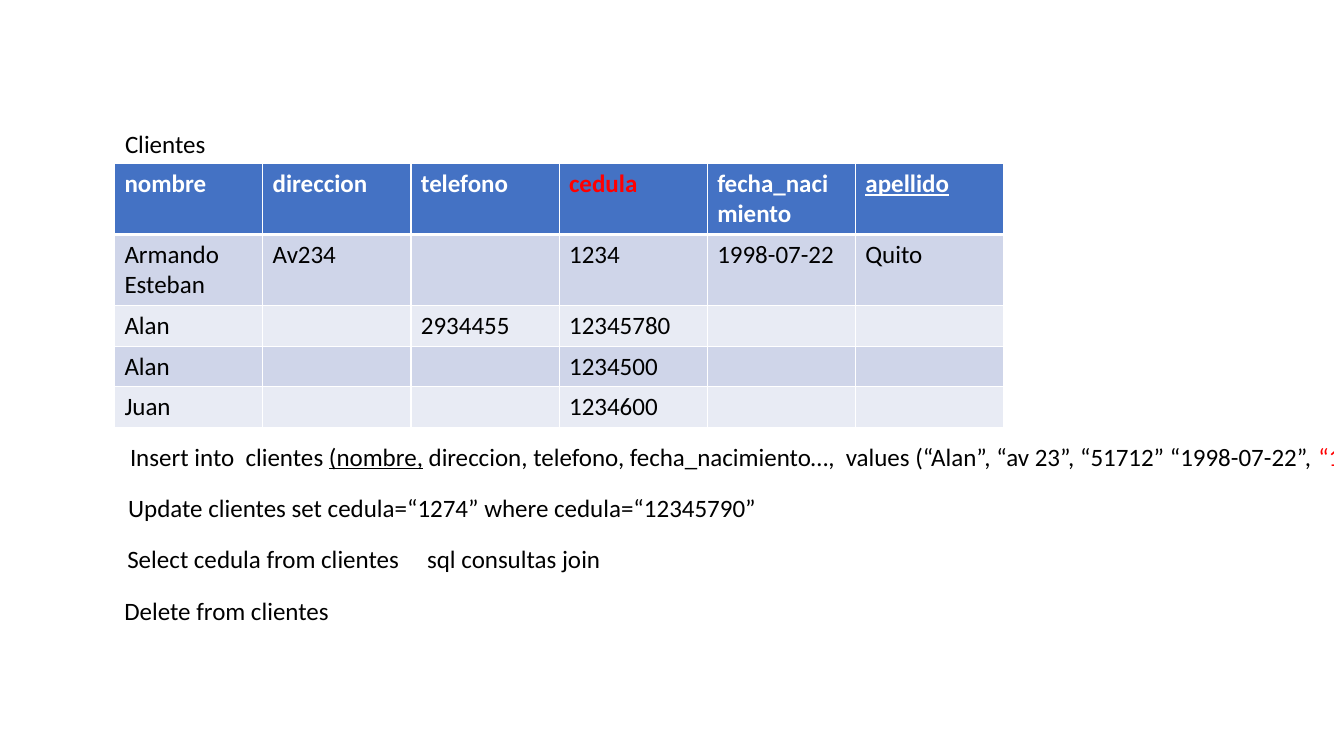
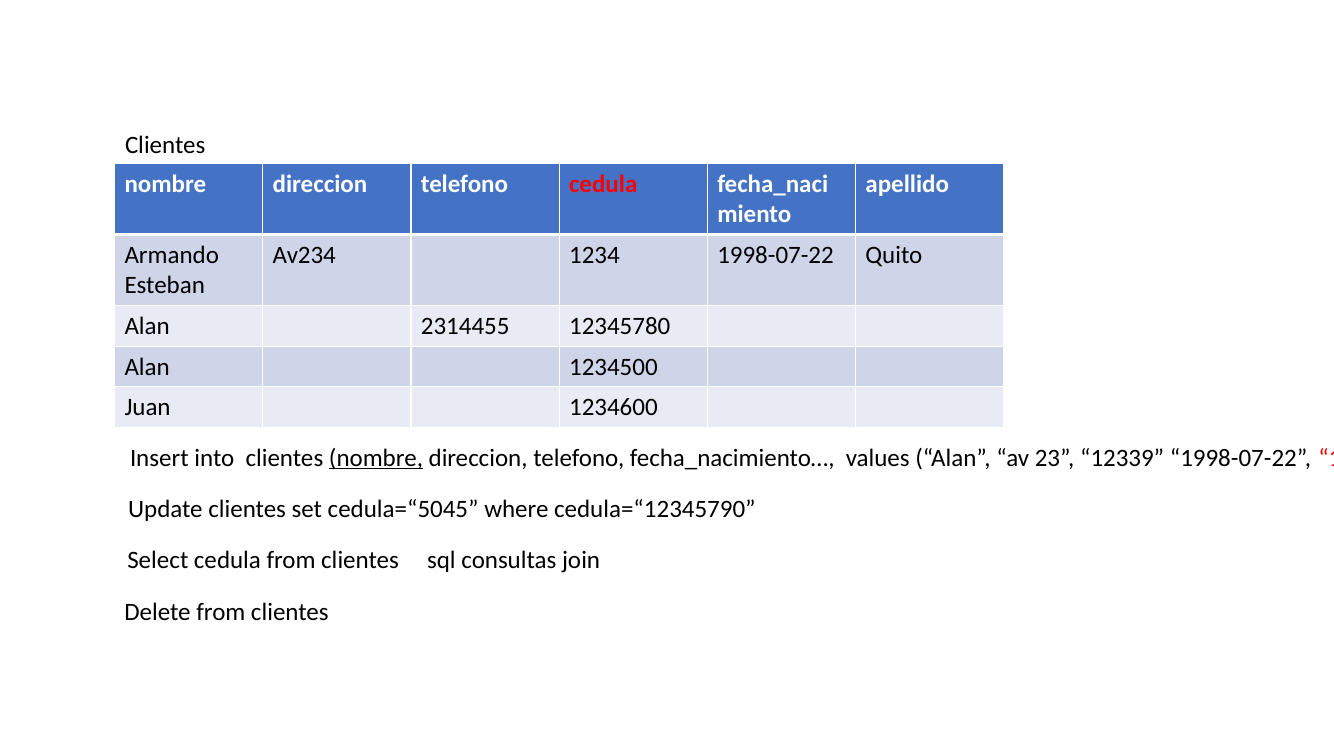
apellido underline: present -> none
2934455: 2934455 -> 2314455
51712: 51712 -> 12339
cedula=“1274: cedula=“1274 -> cedula=“5045
